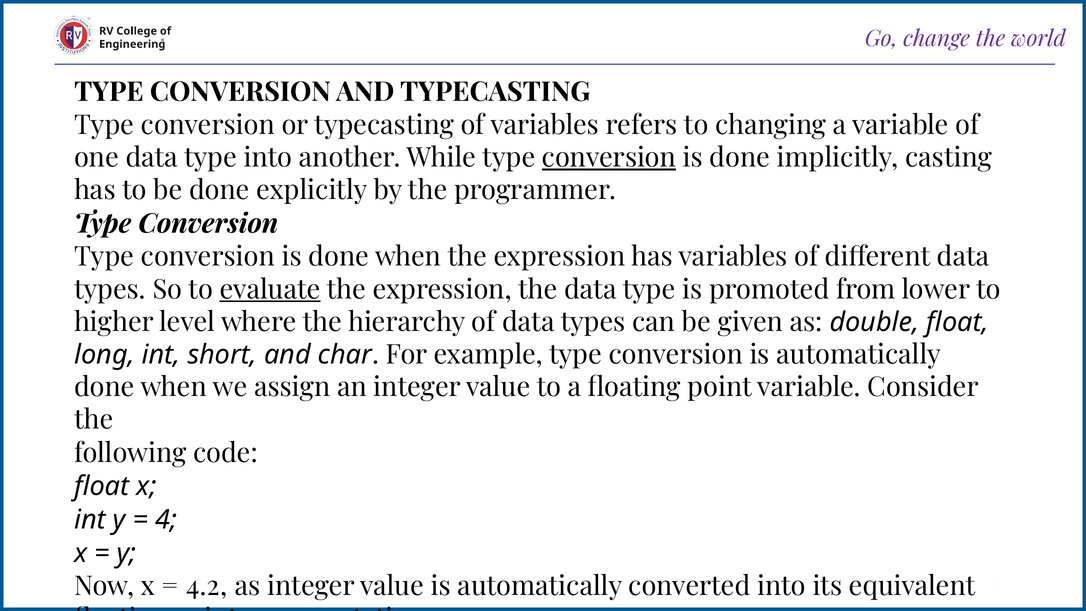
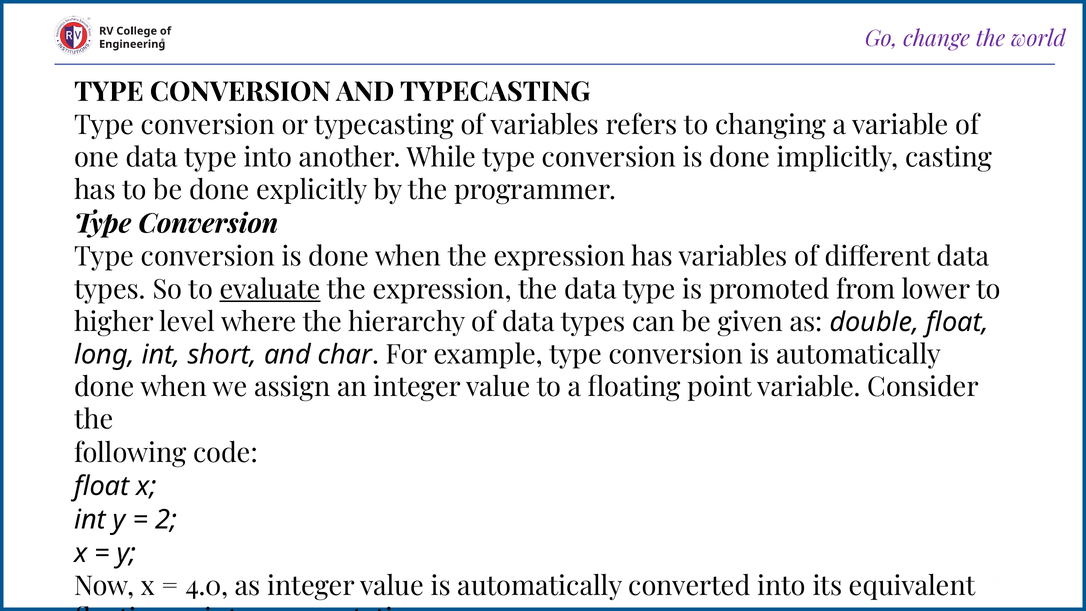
conversion at (609, 158) underline: present -> none
4: 4 -> 2
4.2: 4.2 -> 4.0
